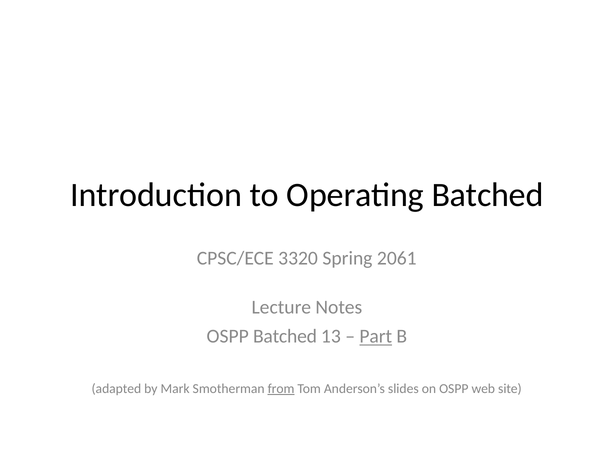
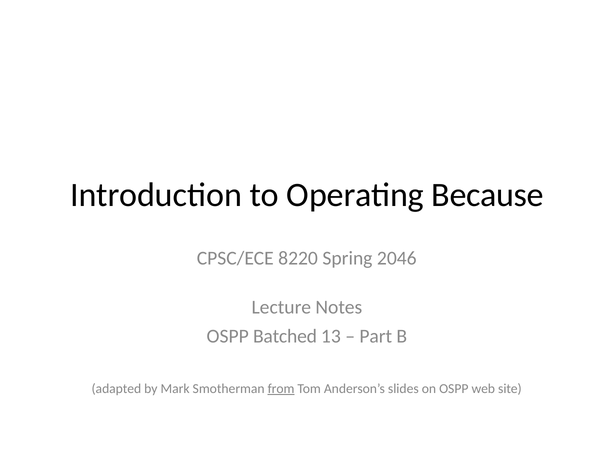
Operating Batched: Batched -> Because
3320: 3320 -> 8220
2061: 2061 -> 2046
Part underline: present -> none
